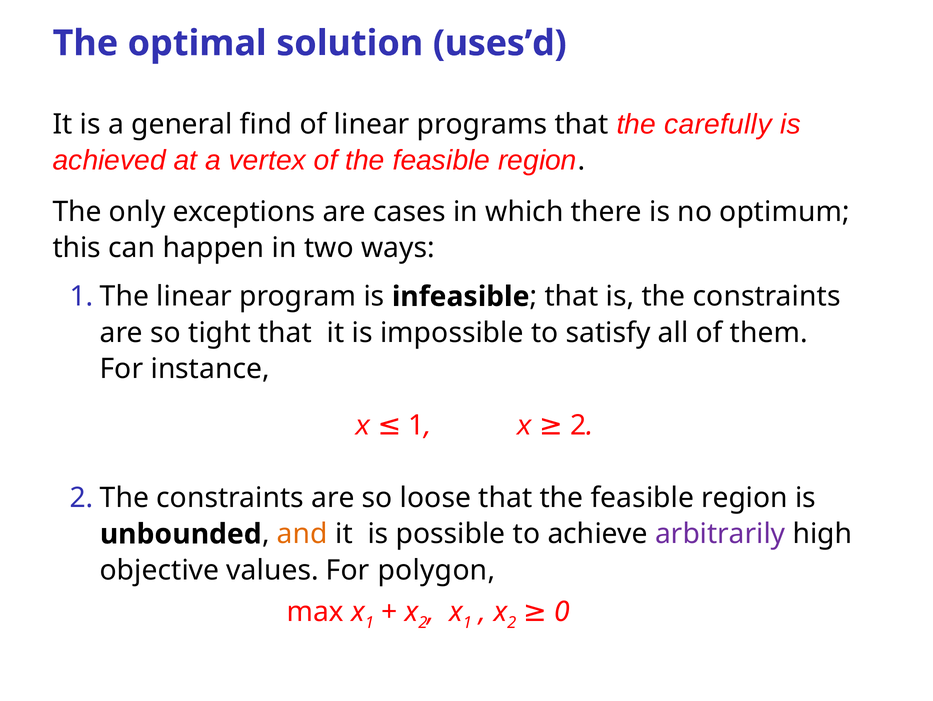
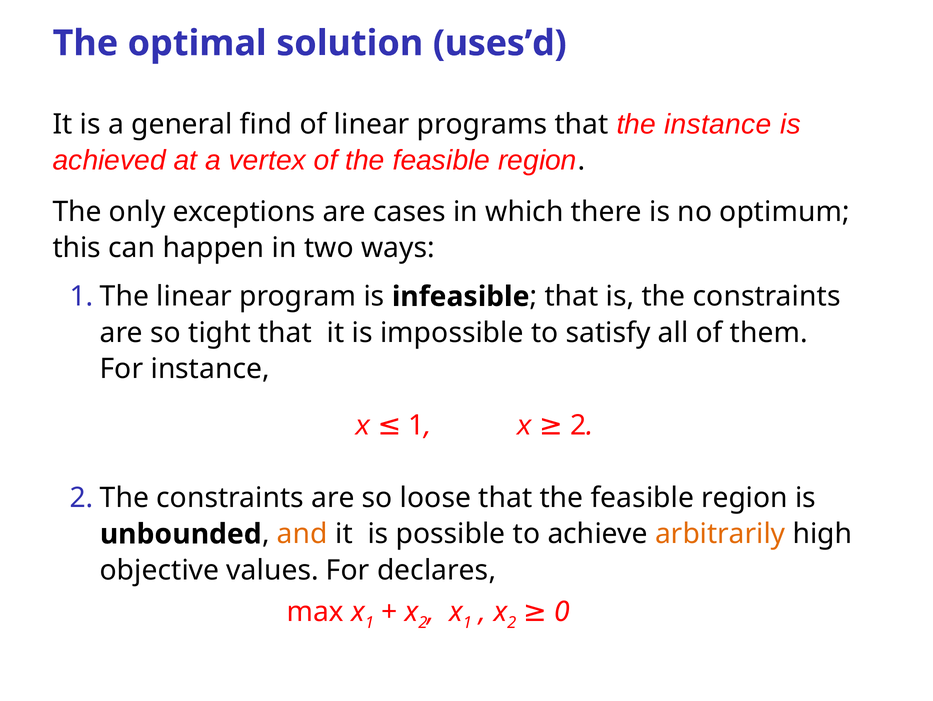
the carefully: carefully -> instance
arbitrarily colour: purple -> orange
polygon: polygon -> declares
